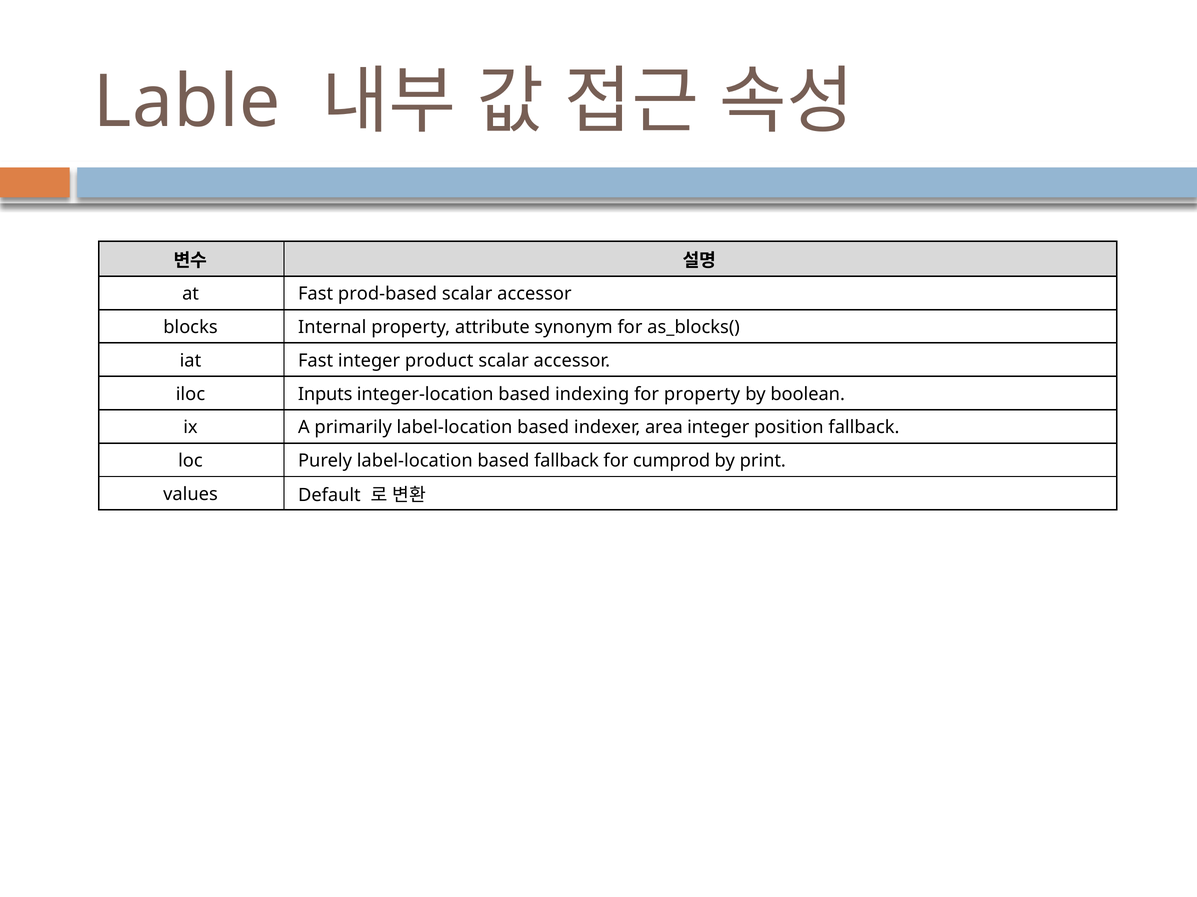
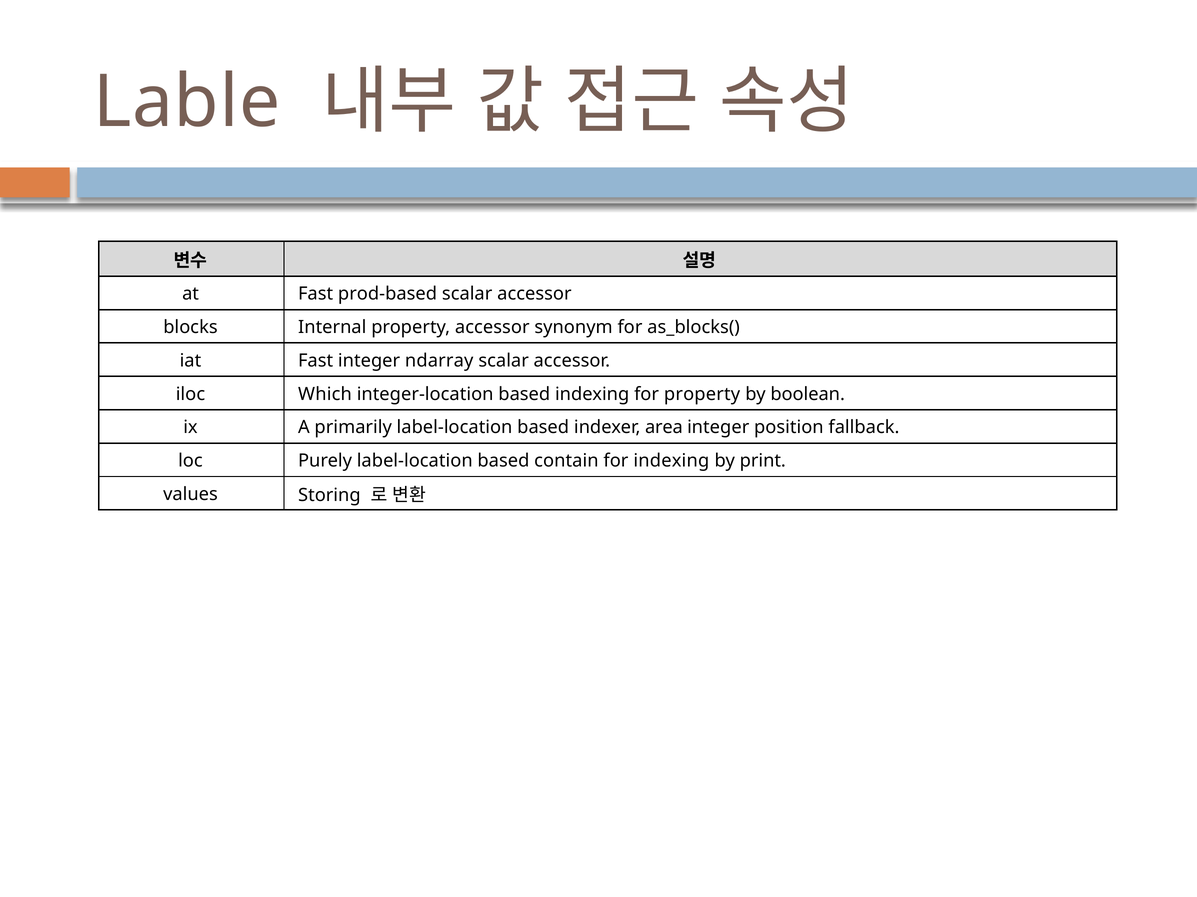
property attribute: attribute -> accessor
product: product -> ndarray
Inputs: Inputs -> Which
based fallback: fallback -> contain
for cumprod: cumprod -> indexing
Default: Default -> Storing
